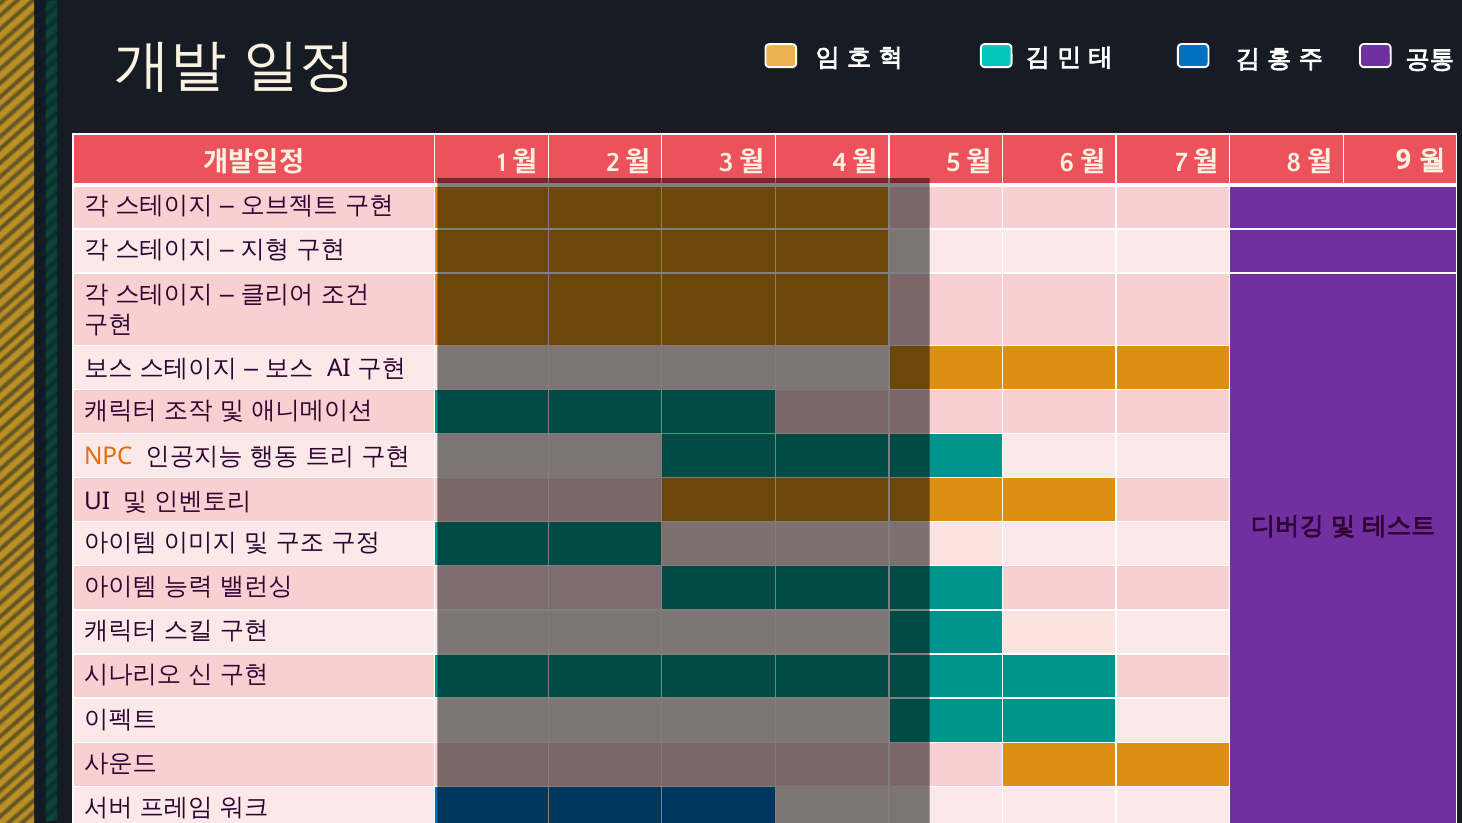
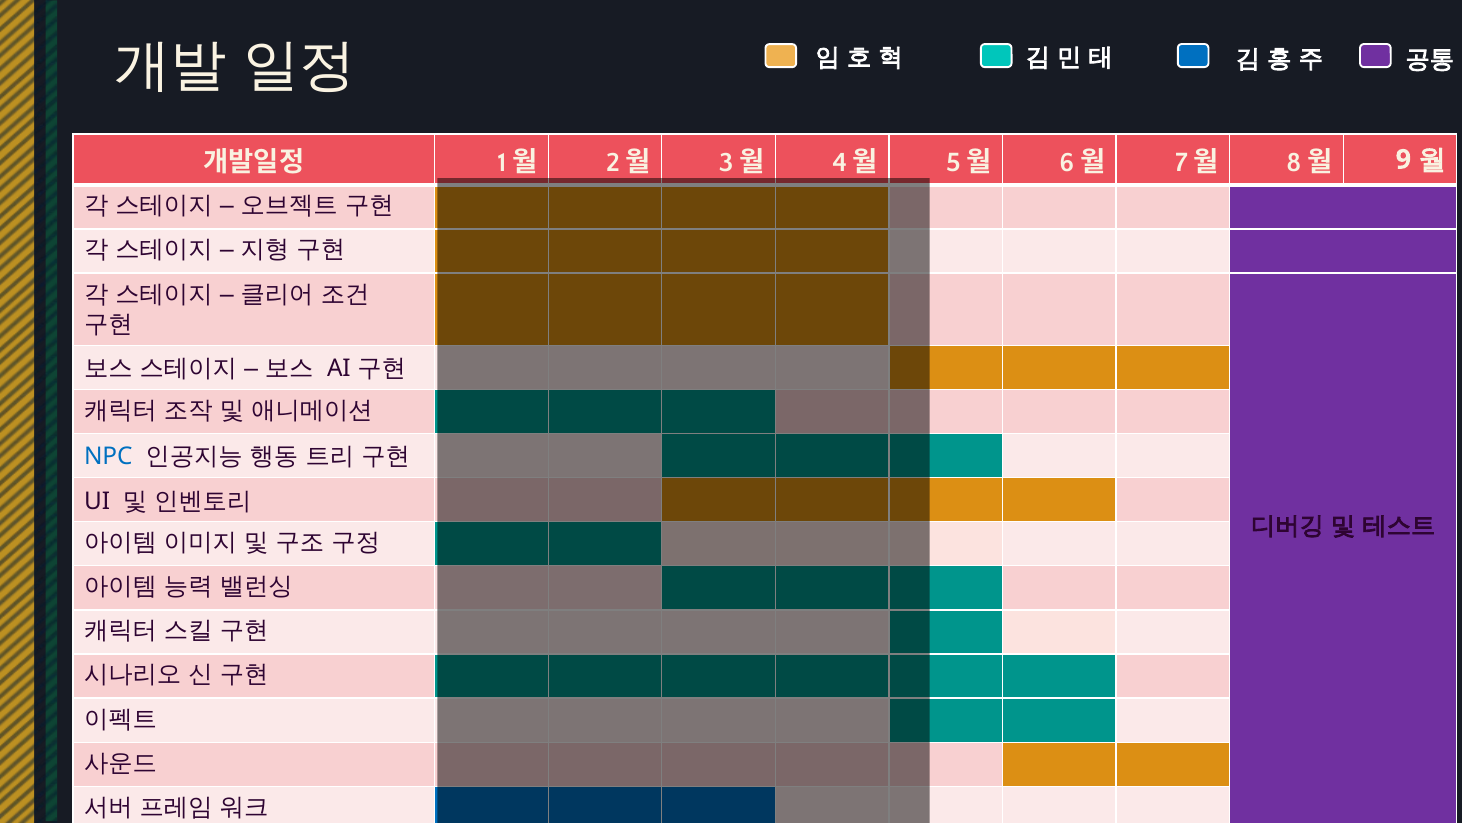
NPC colour: orange -> blue
